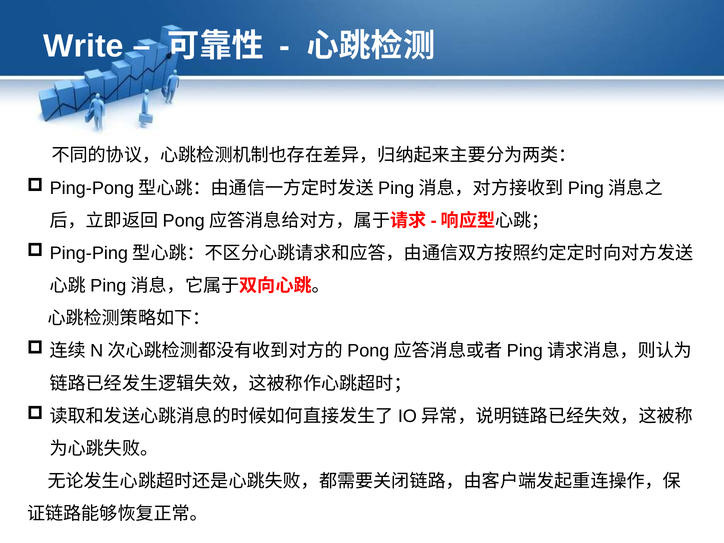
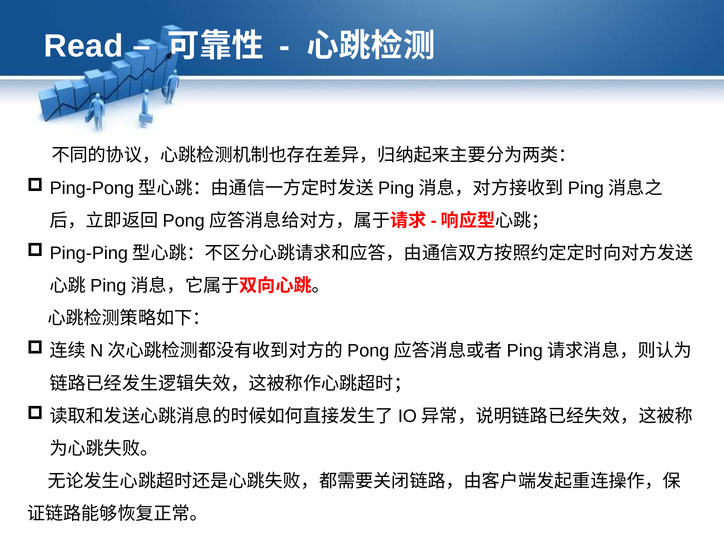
Write: Write -> Read
